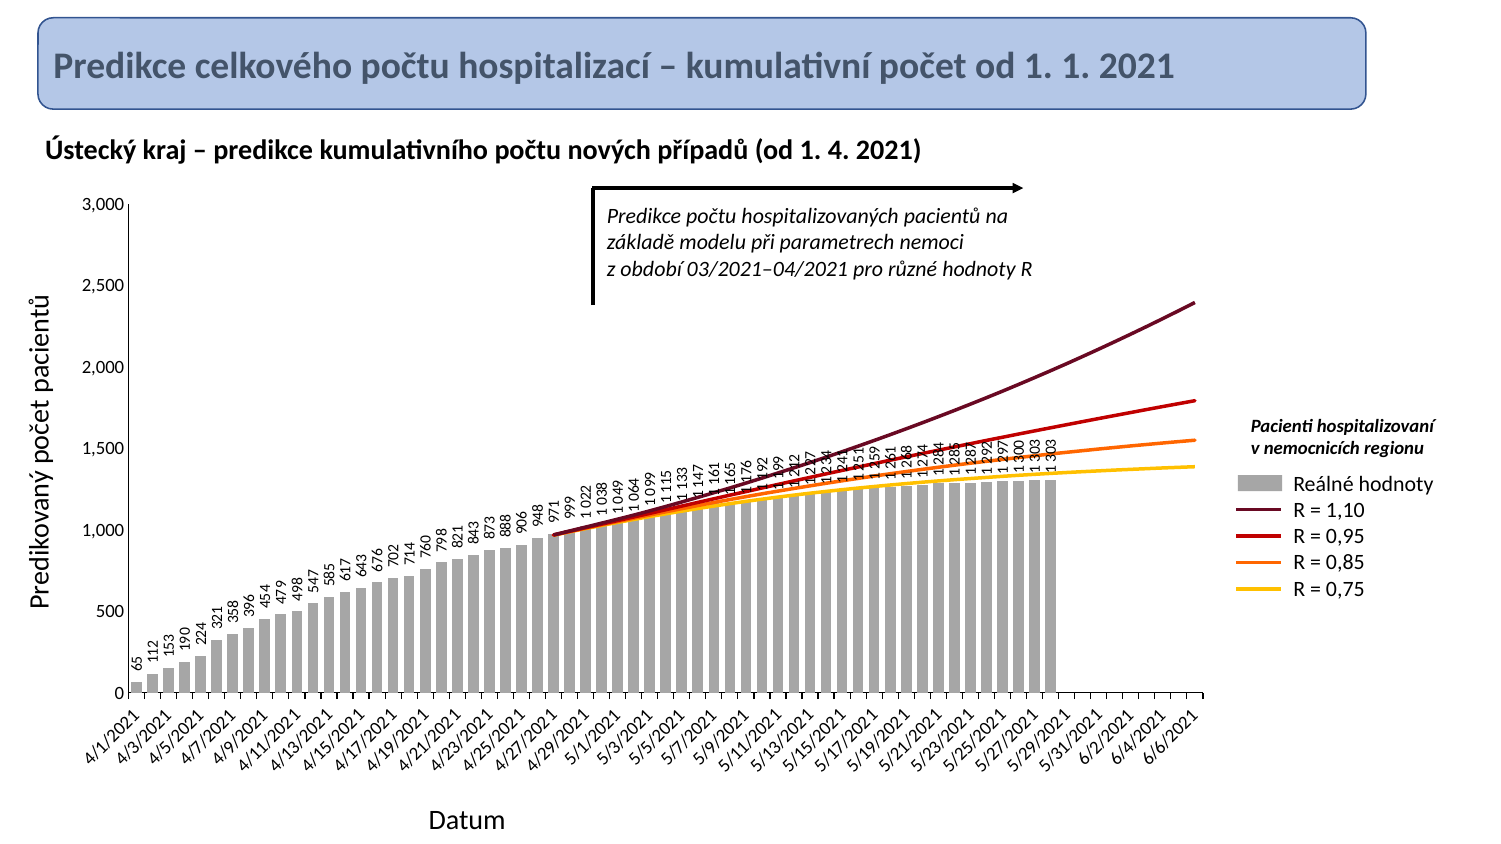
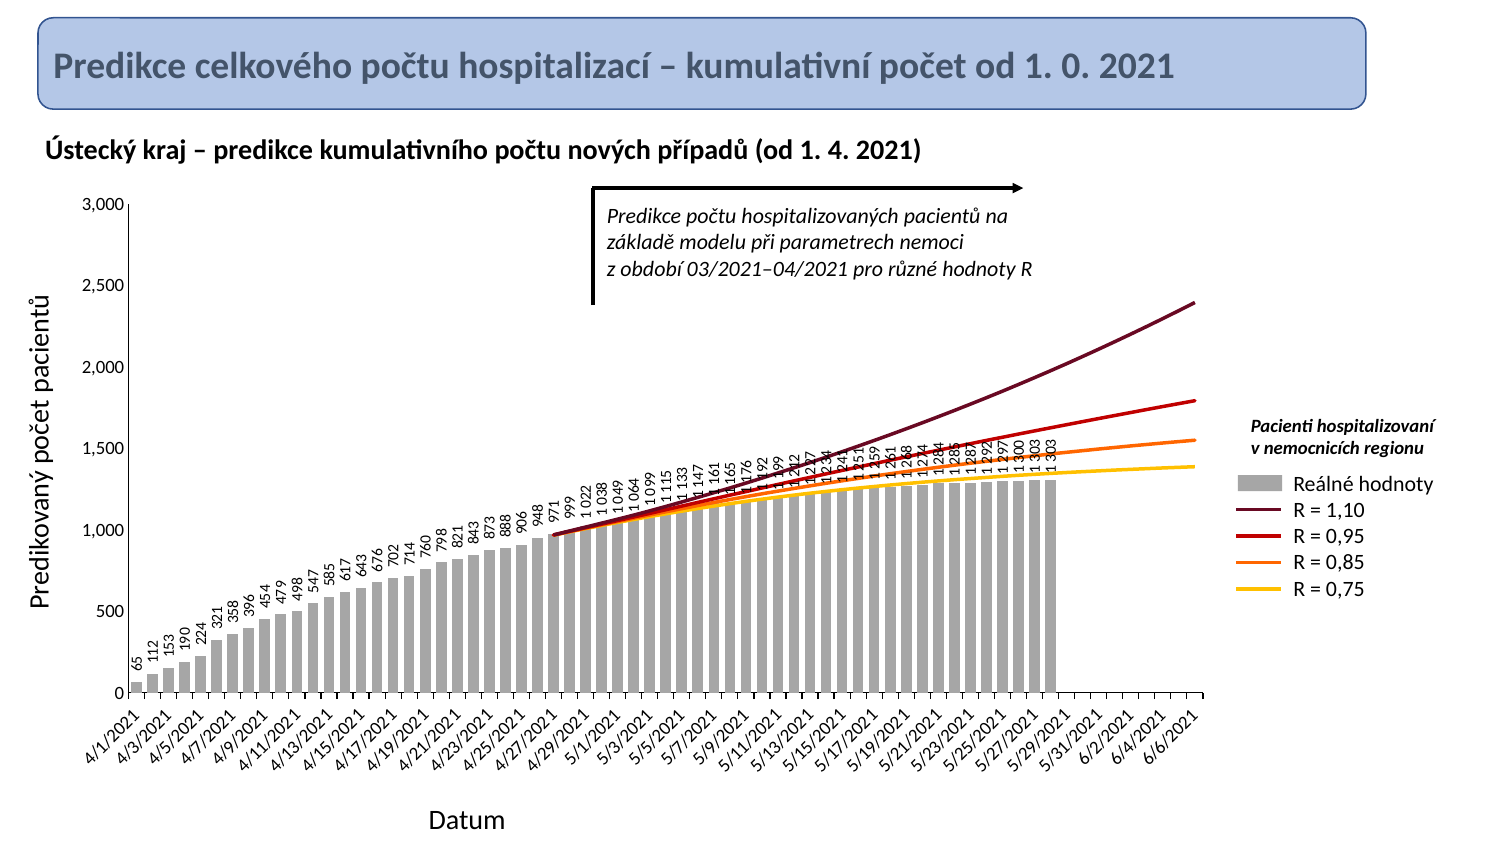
od 1 1: 1 -> 0
